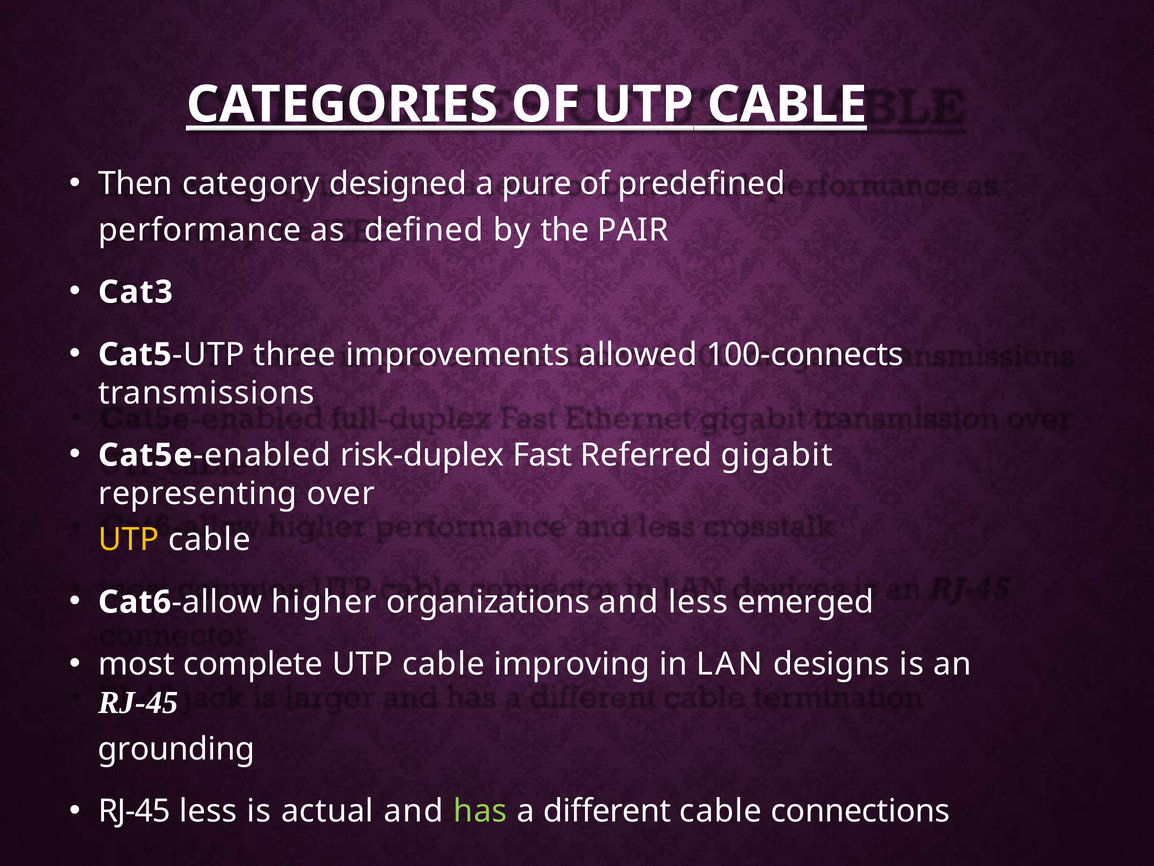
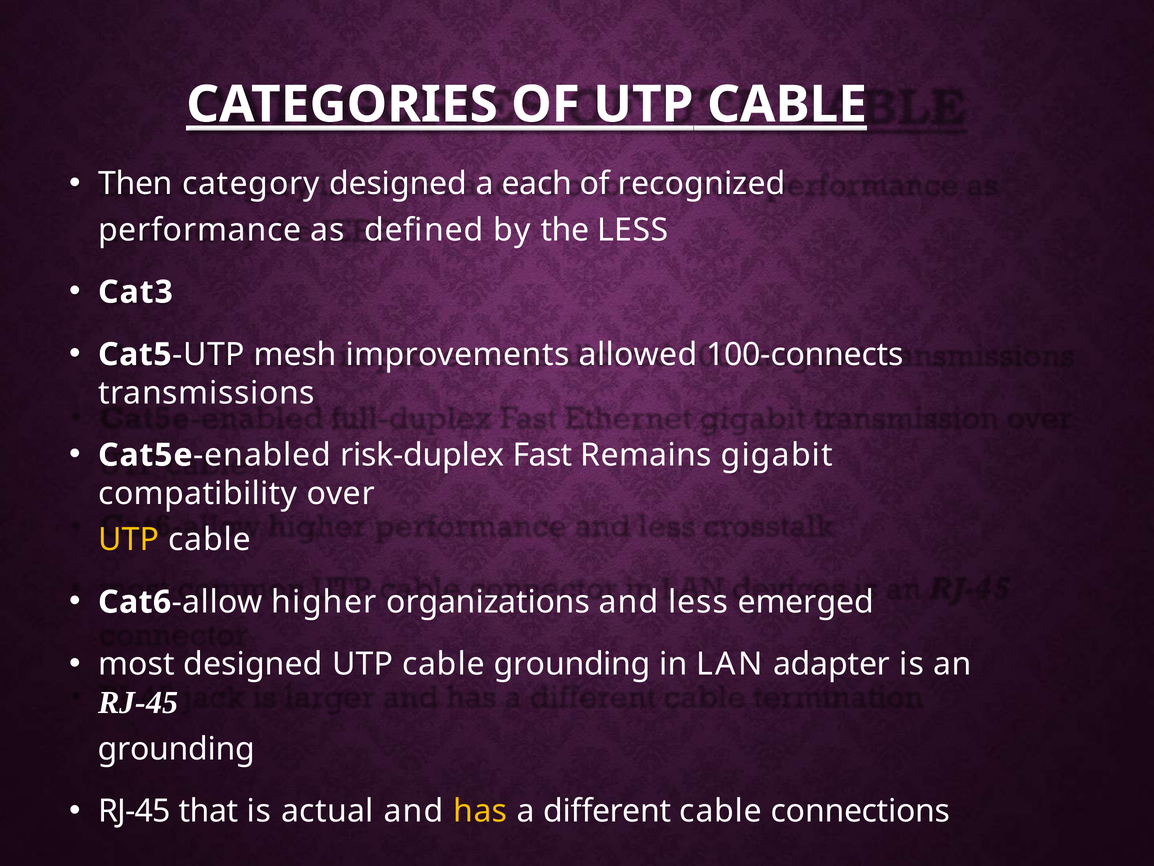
pure: pure -> each
predefined: predefined -> recognized
the PAIR: PAIR -> LESS
three: three -> mesh
Referred: Referred -> Remains
representing: representing -> compatibility
most complete: complete -> designed
cable improving: improving -> grounding
designs: designs -> adapter
RJ-45 less: less -> that
has colour: light green -> yellow
